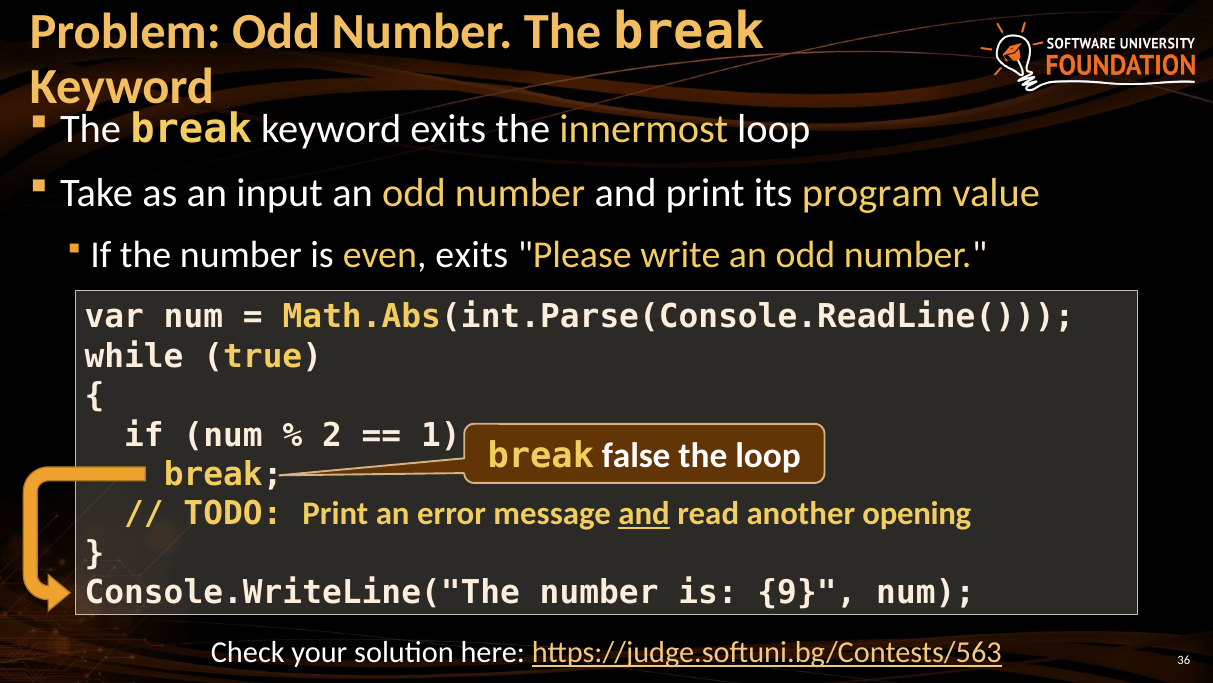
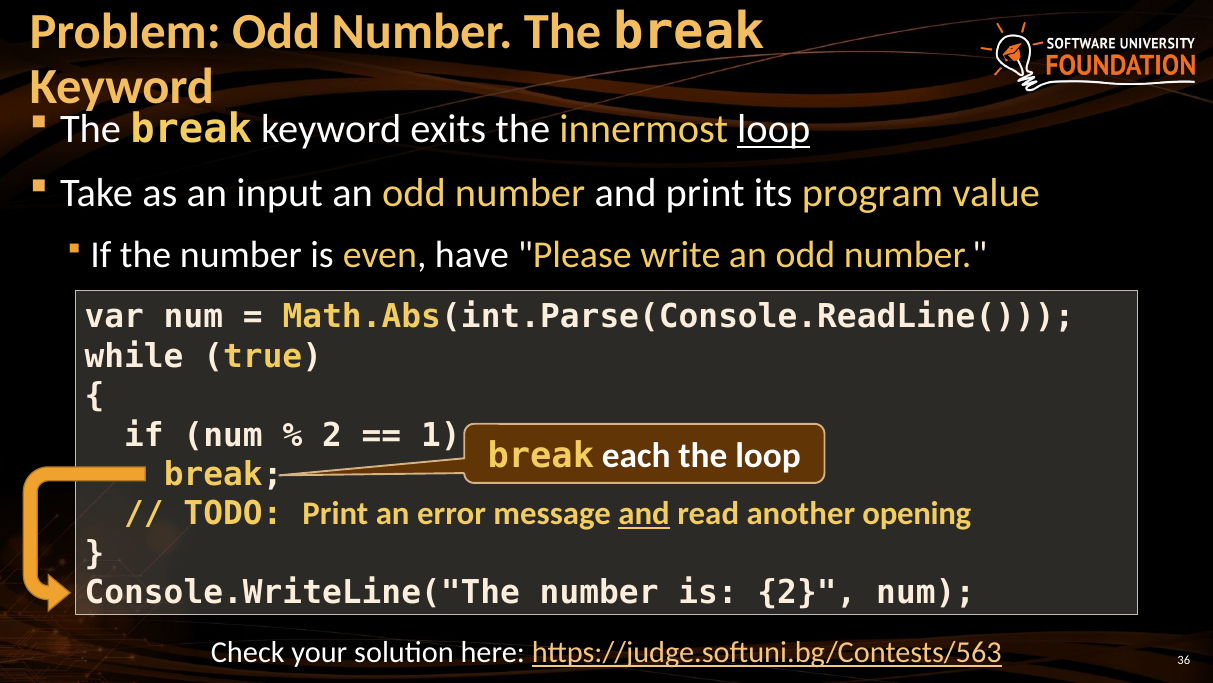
loop at (774, 129) underline: none -> present
even exits: exits -> have
false: false -> each
is 9: 9 -> 2
